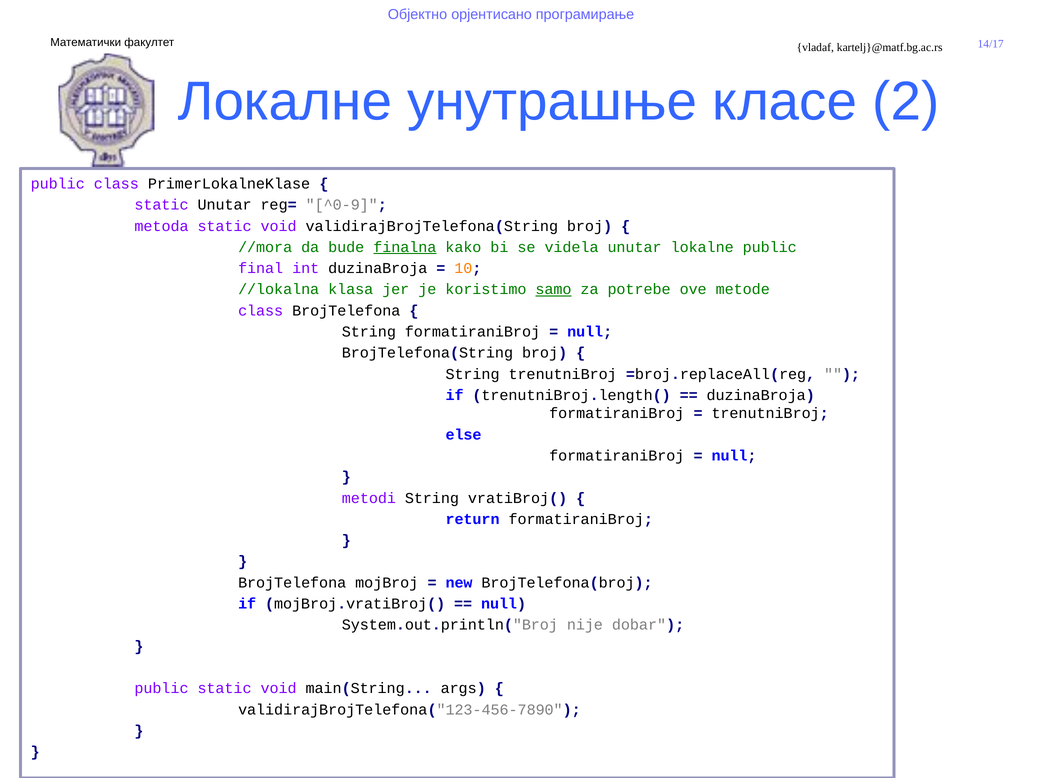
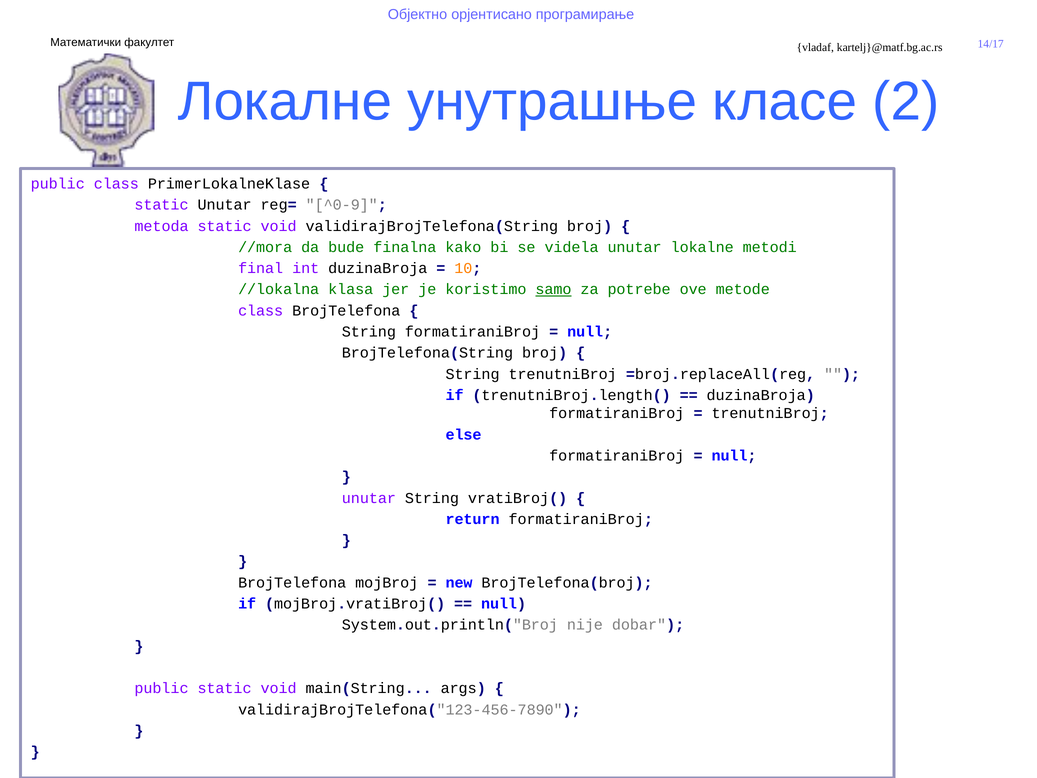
finalna underline: present -> none
lokalne public: public -> metodi
metodi at (369, 498): metodi -> unutar
